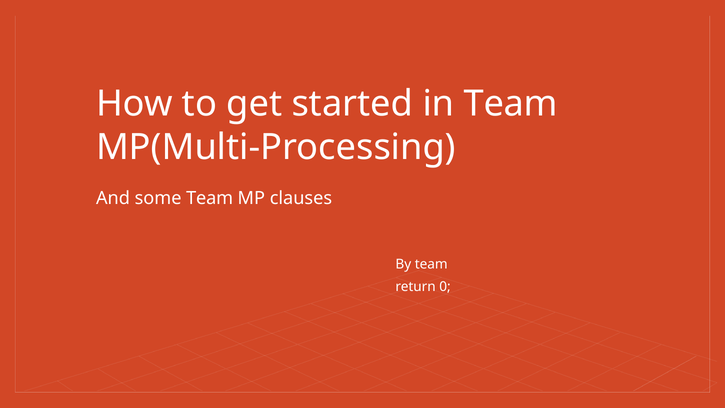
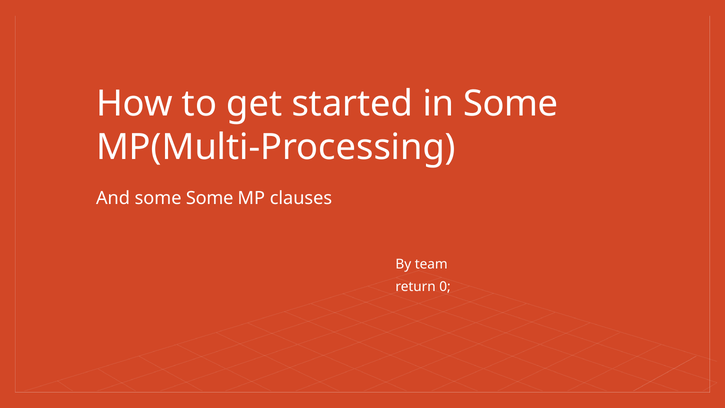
in Team: Team -> Some
some Team: Team -> Some
